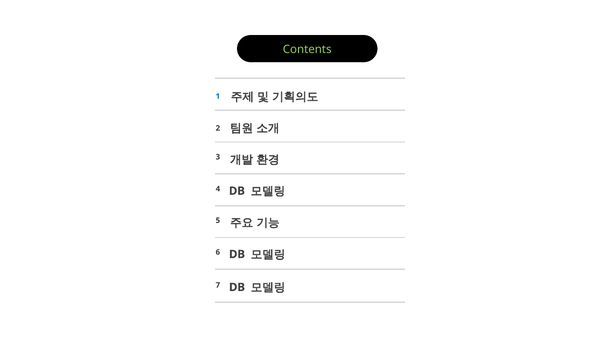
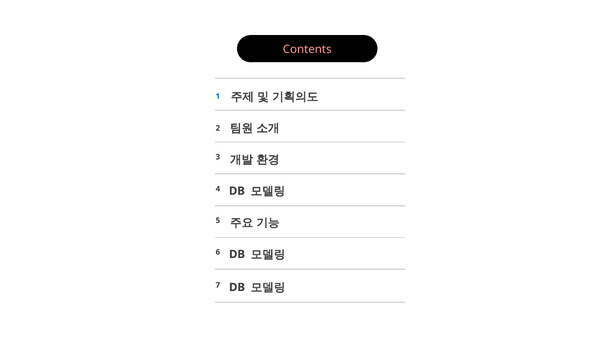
Contents colour: light green -> pink
